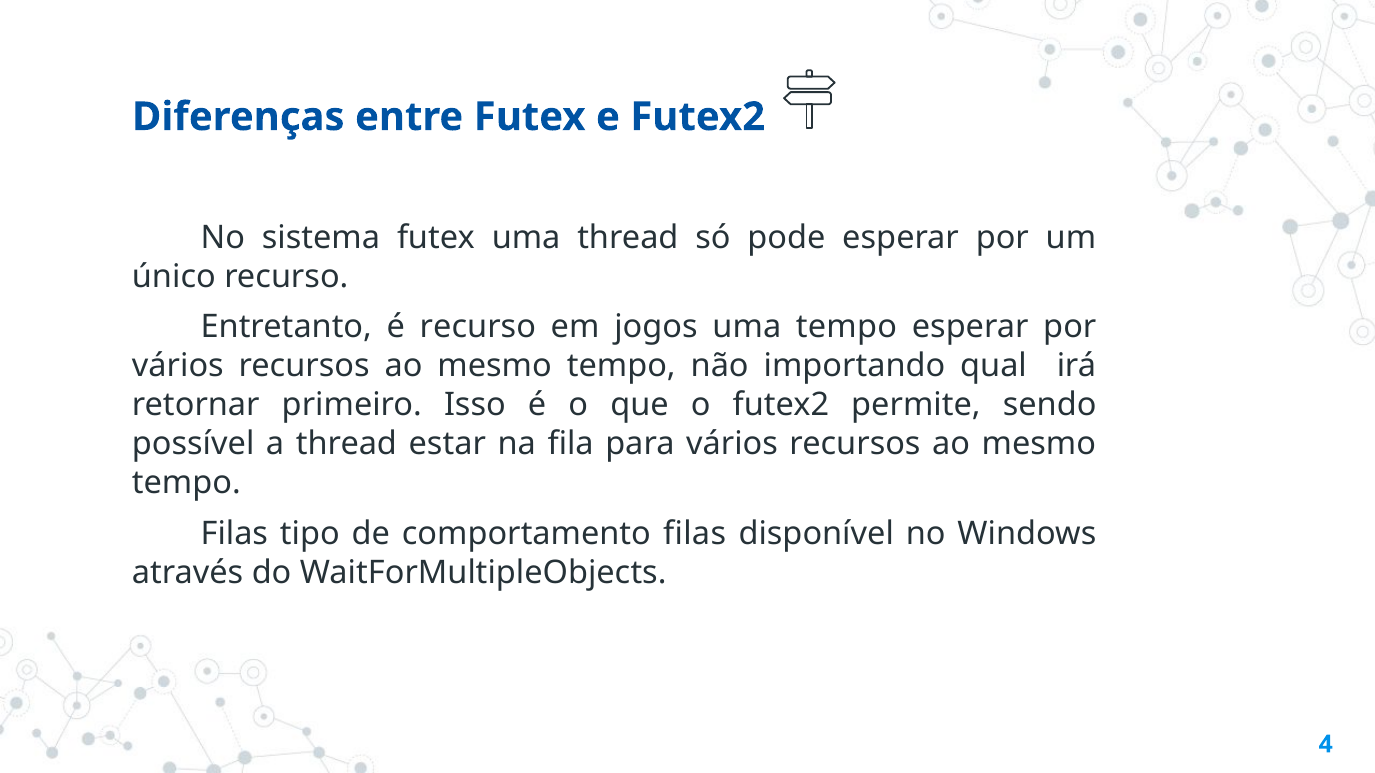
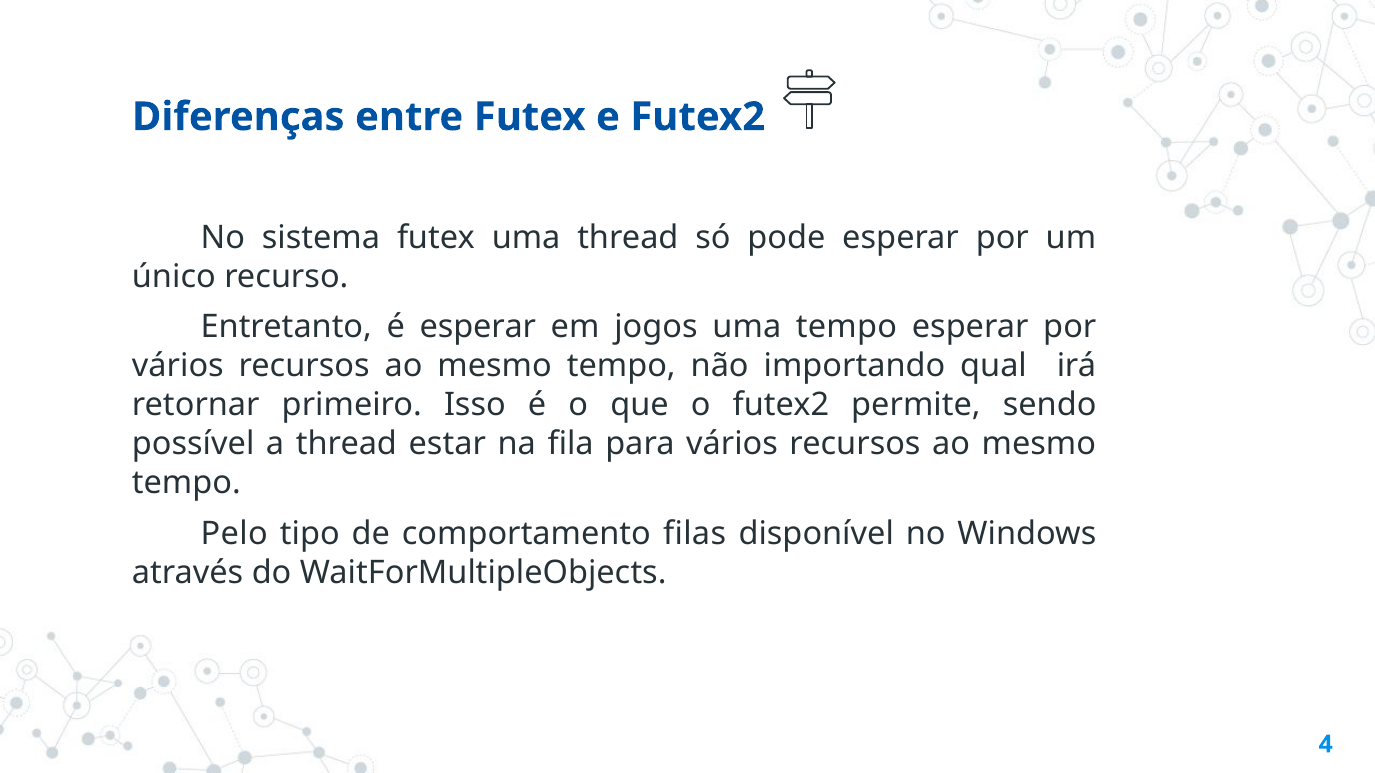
é recurso: recurso -> esperar
Filas at (234, 534): Filas -> Pelo
